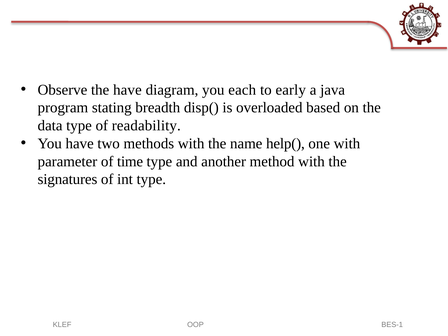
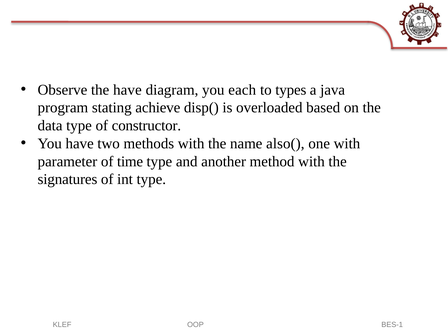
early: early -> types
breadth: breadth -> achieve
readability: readability -> constructor
help(: help( -> also(
